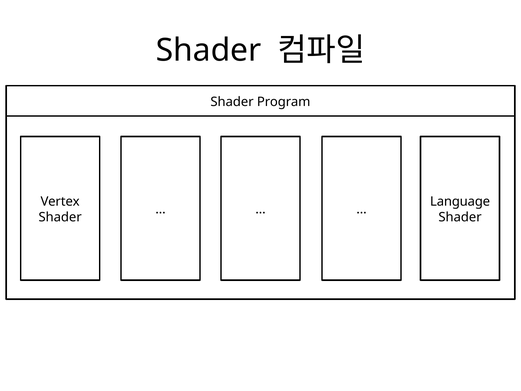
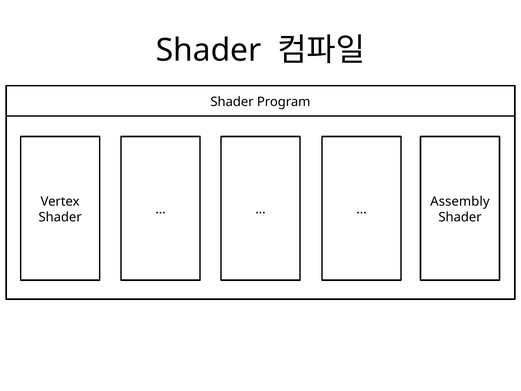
Language: Language -> Assembly
